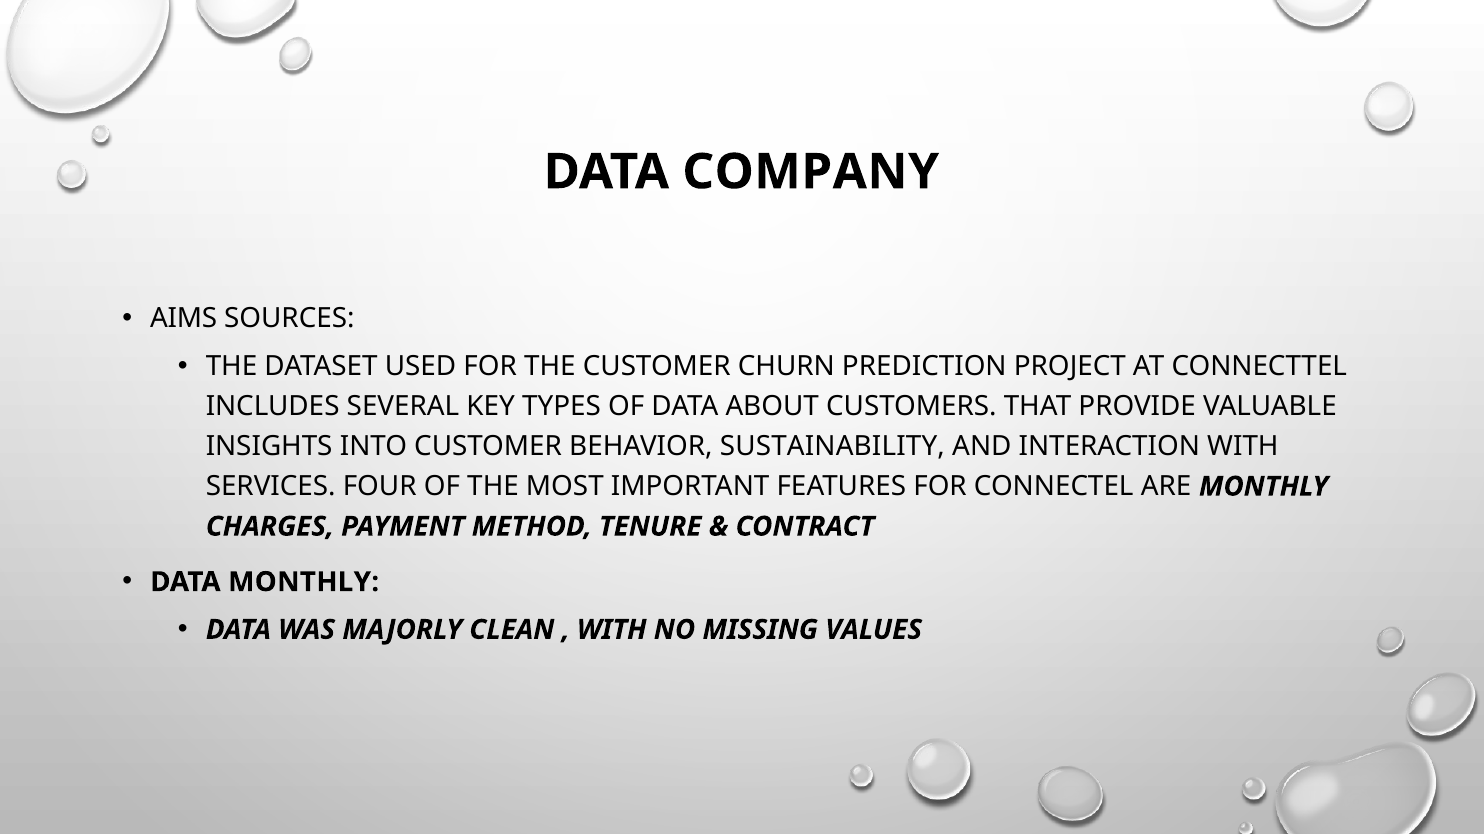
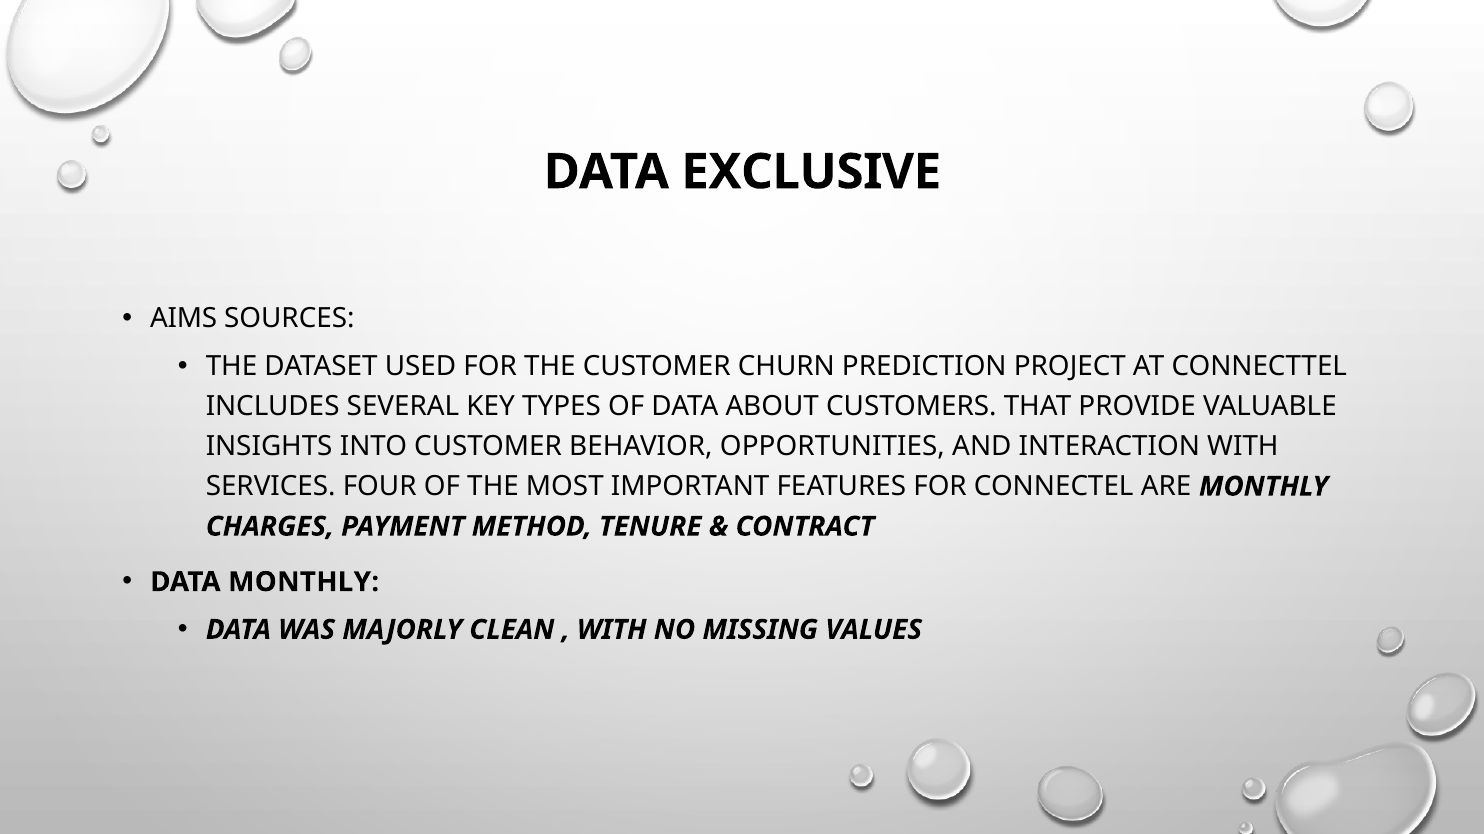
COMPANY: COMPANY -> EXCLUSIVE
SUSTAINABILITY: SUSTAINABILITY -> OPPORTUNITIES
